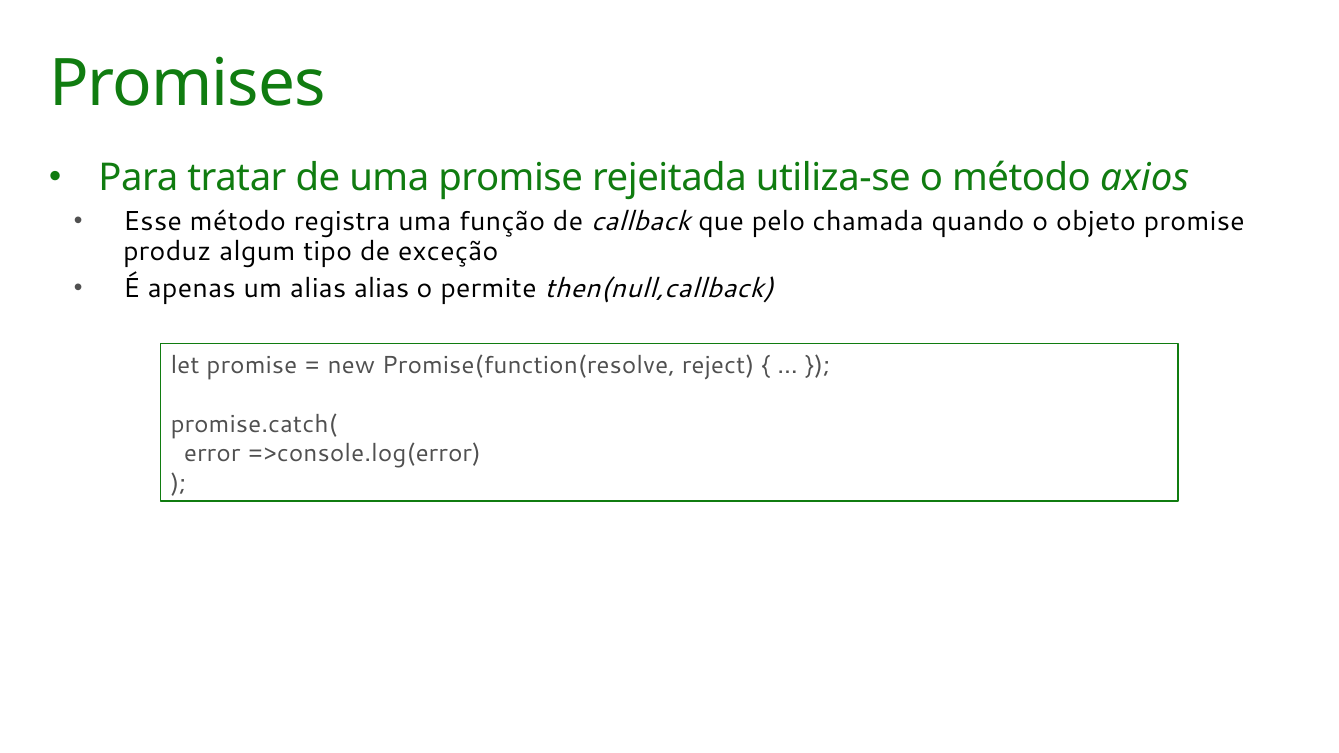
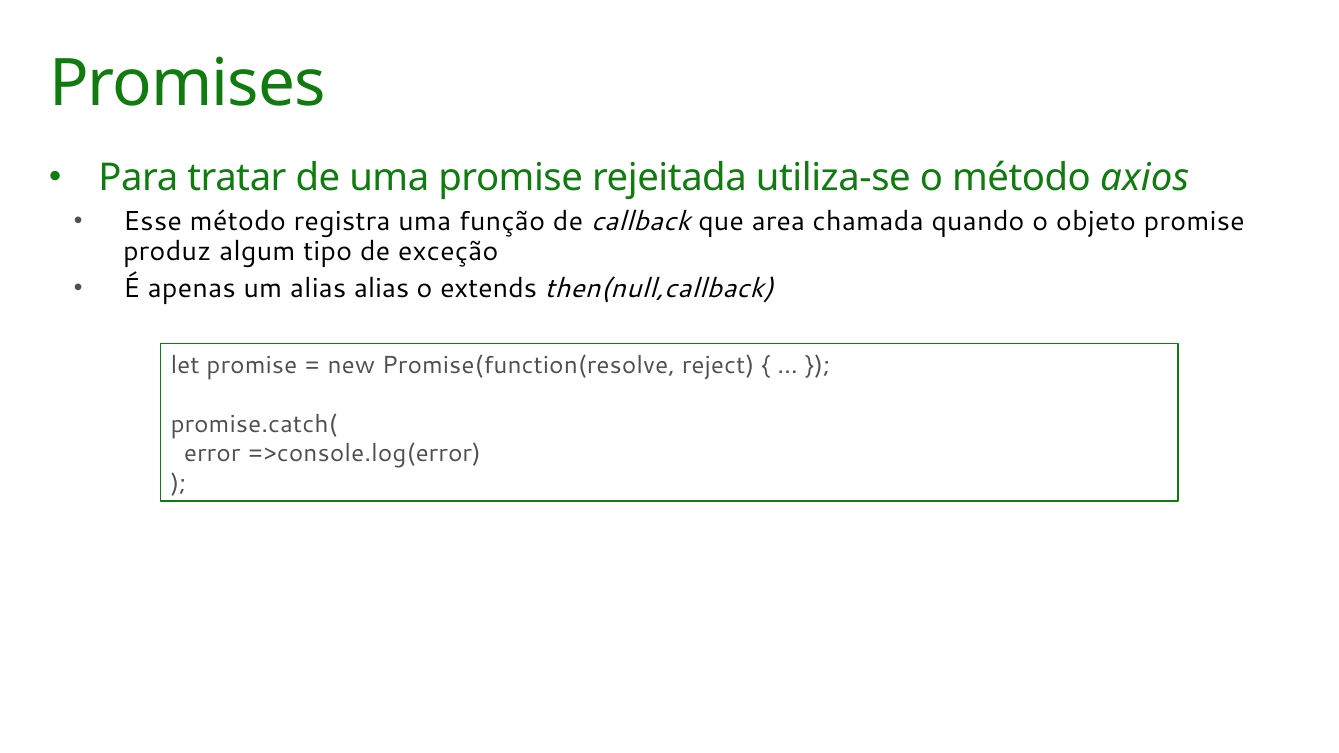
pelo: pelo -> area
permite: permite -> extends
